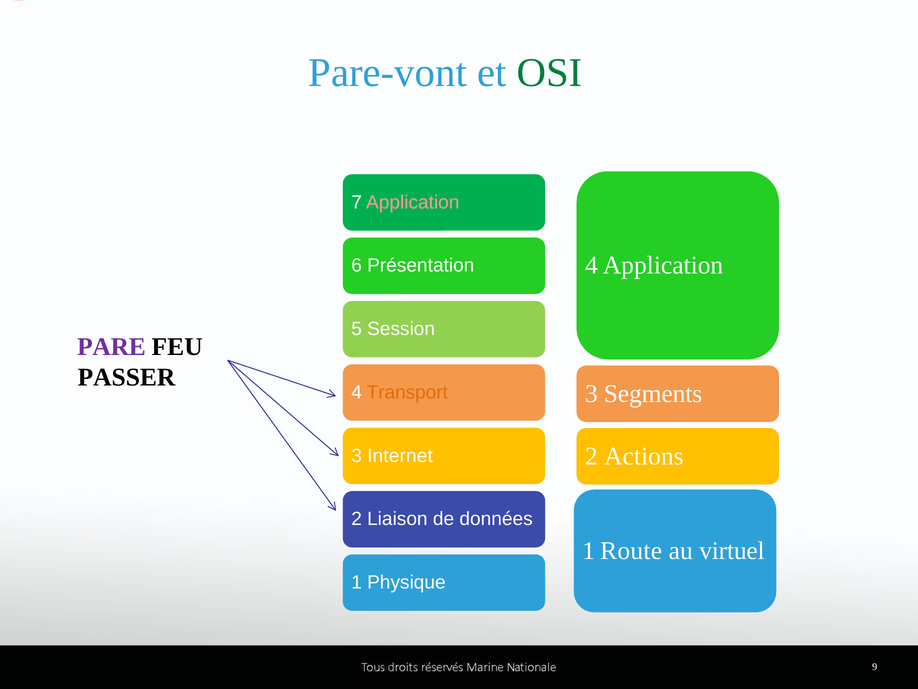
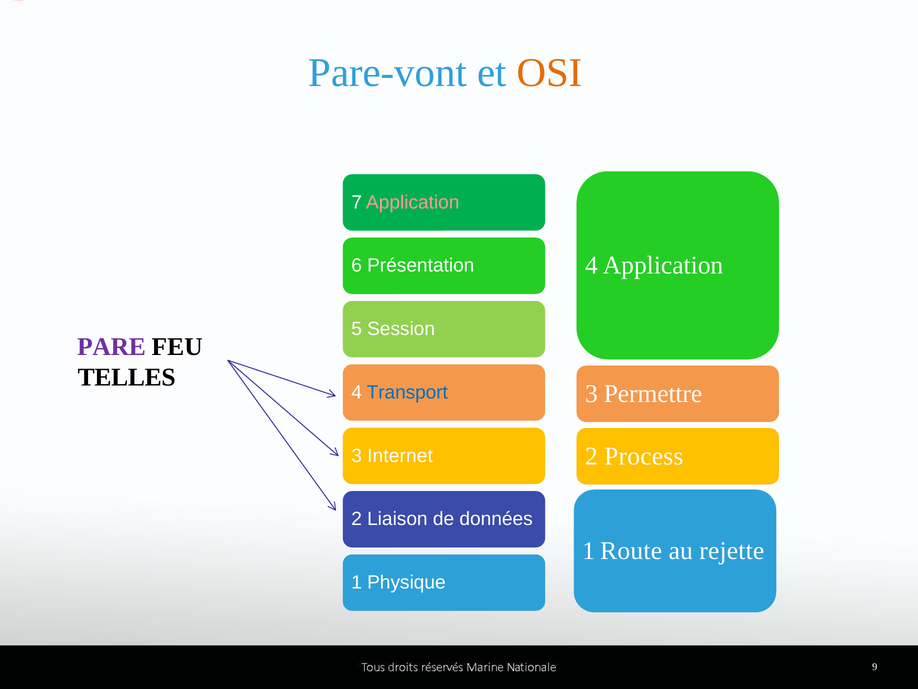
OSI colour: green -> orange
PASSER: PASSER -> TELLES
Segments: Segments -> Permettre
Transport colour: orange -> blue
Actions: Actions -> Process
virtuel: virtuel -> rejette
